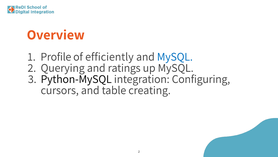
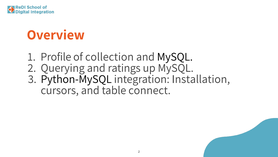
efficiently: efficiently -> collection
MySQL at (175, 57) colour: blue -> black
Configuring: Configuring -> Installation
creating: creating -> connect
